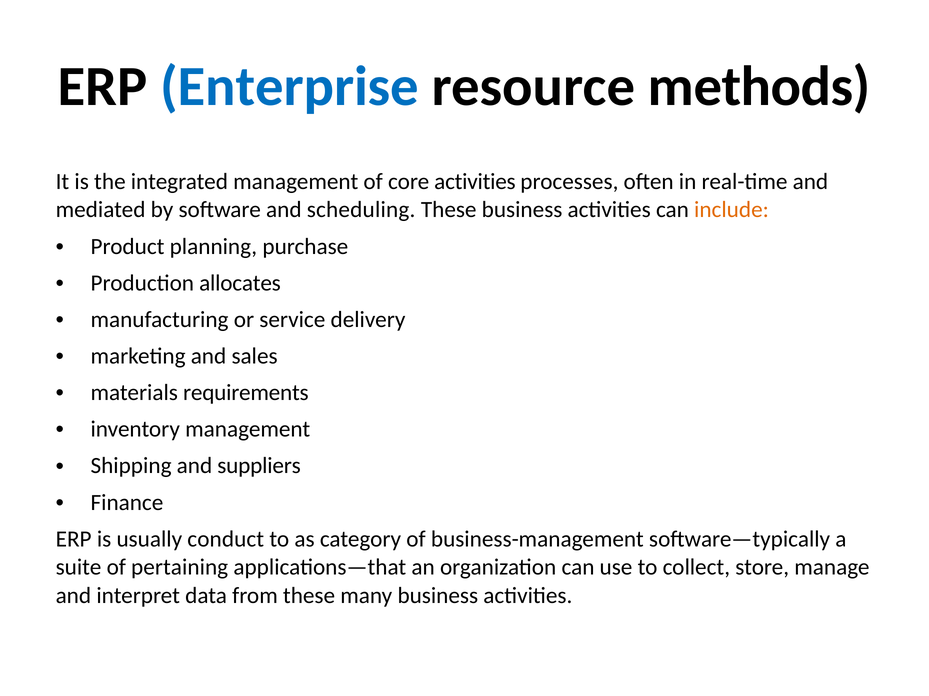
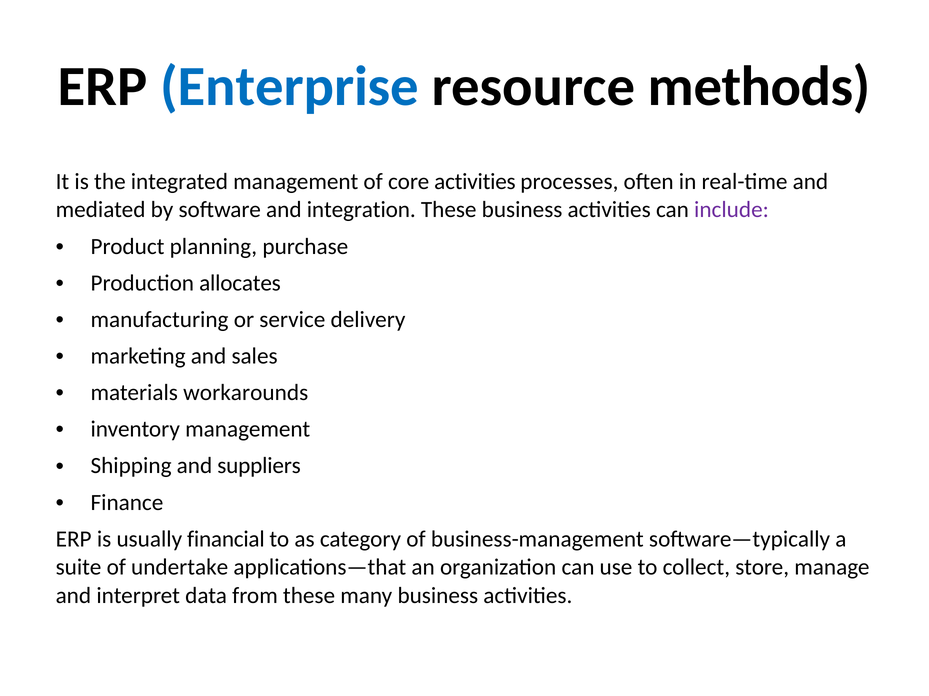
scheduling: scheduling -> integration
include colour: orange -> purple
requirements: requirements -> workarounds
conduct: conduct -> financial
pertaining: pertaining -> undertake
